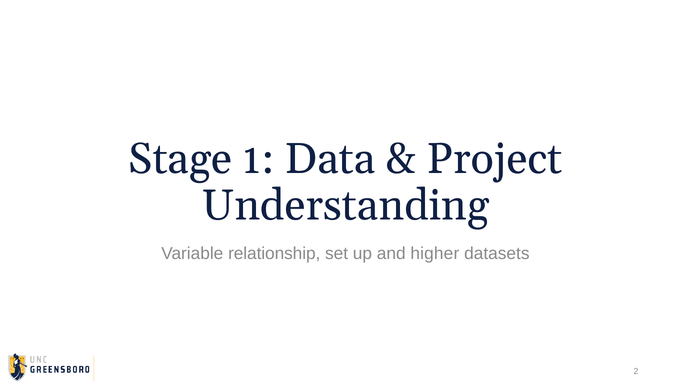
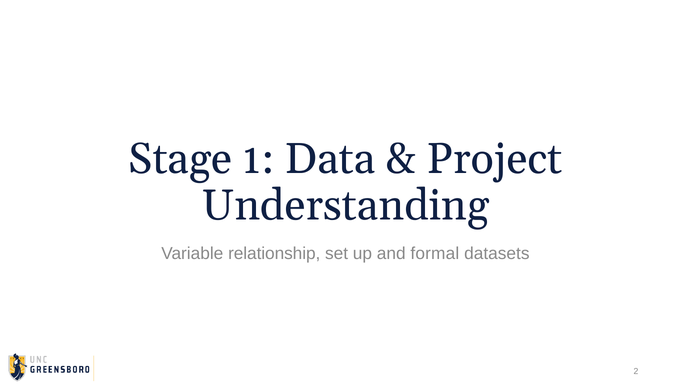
higher: higher -> formal
